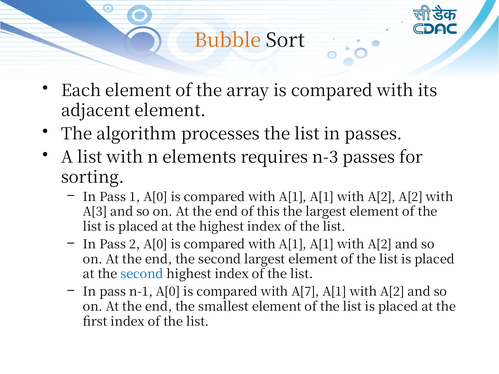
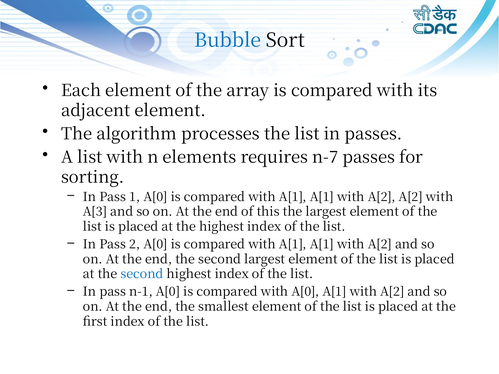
Bubble colour: orange -> blue
n-3: n-3 -> n-7
with A[7: A[7 -> A[0
